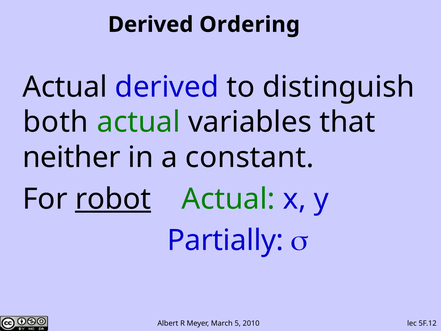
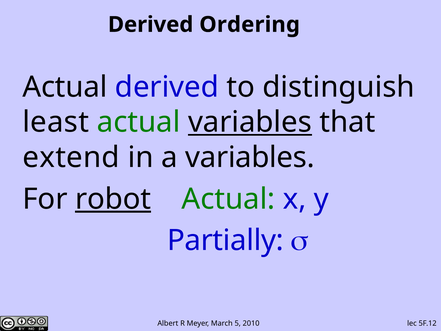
both: both -> least
variables at (250, 122) underline: none -> present
neither: neither -> extend
a constant: constant -> variables
